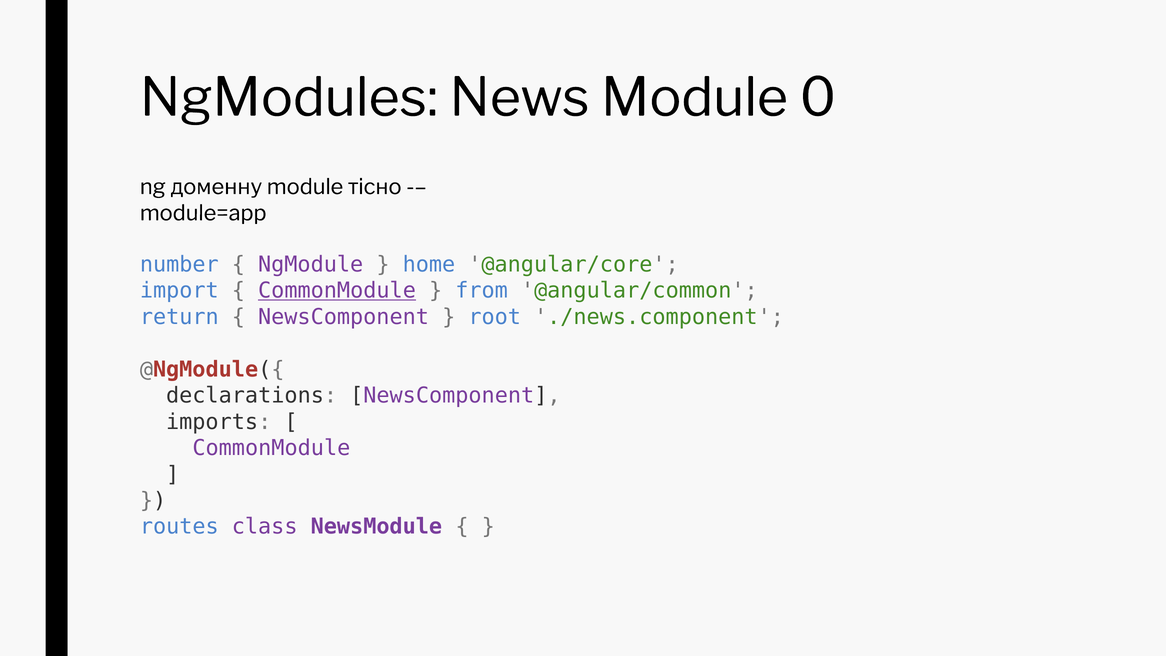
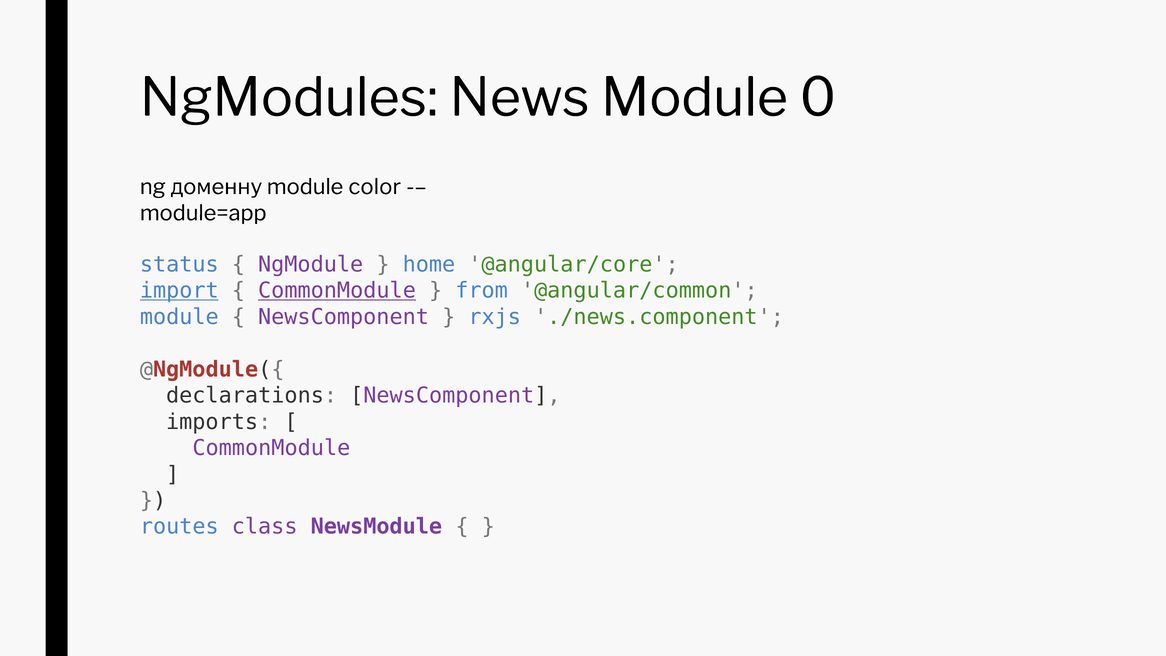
тісно: тісно -> color
number: number -> status
import underline: none -> present
return at (179, 317): return -> module
root: root -> rxjs
